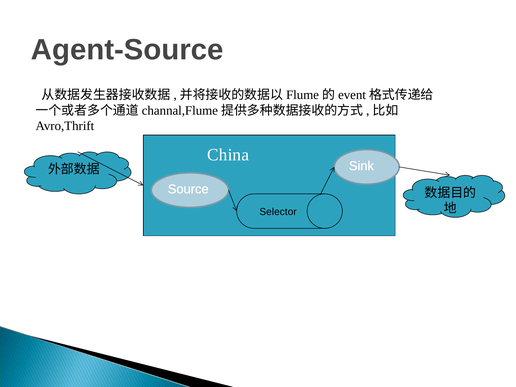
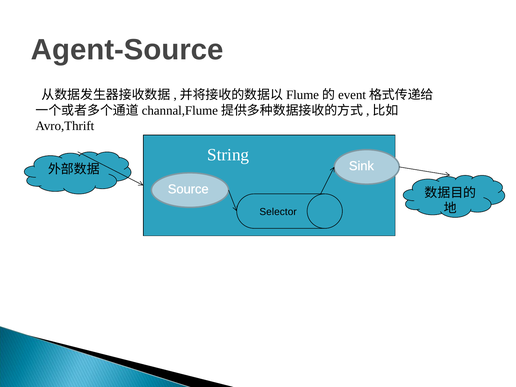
China: China -> String
